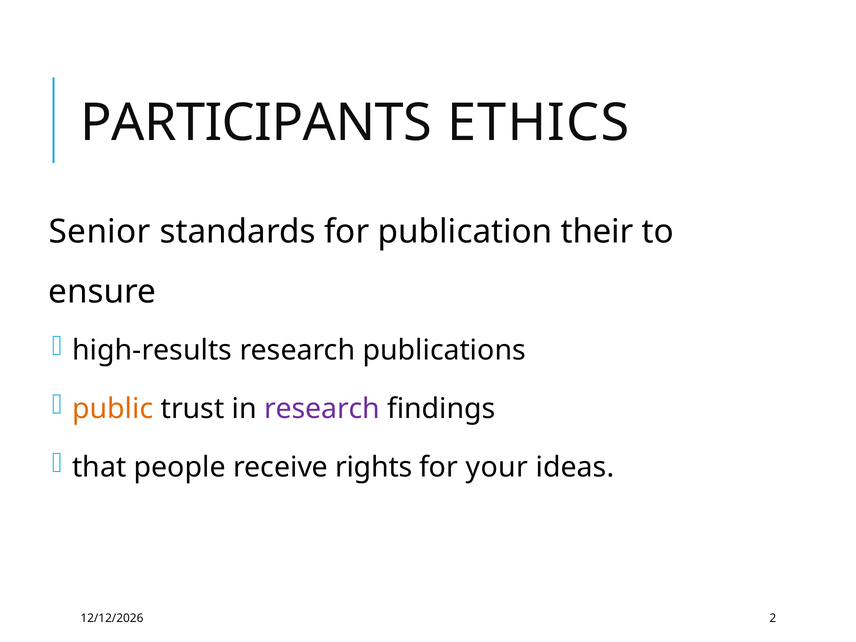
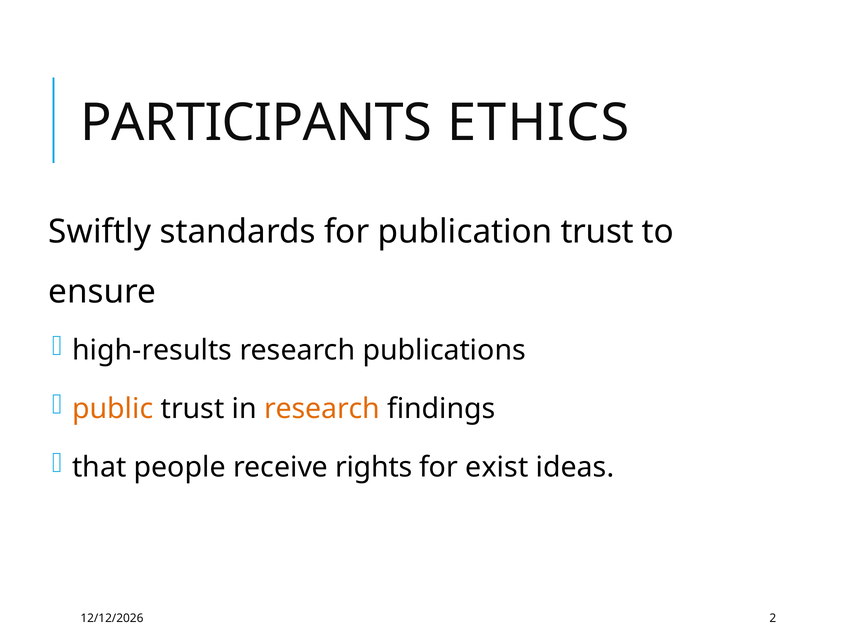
Senior: Senior -> Swiftly
publication their: their -> trust
research at (322, 409) colour: purple -> orange
your: your -> exist
